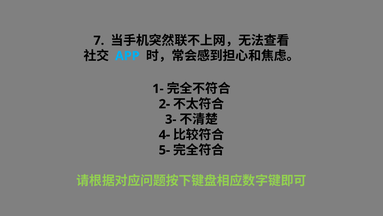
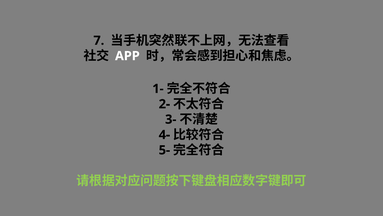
APP colour: light blue -> white
